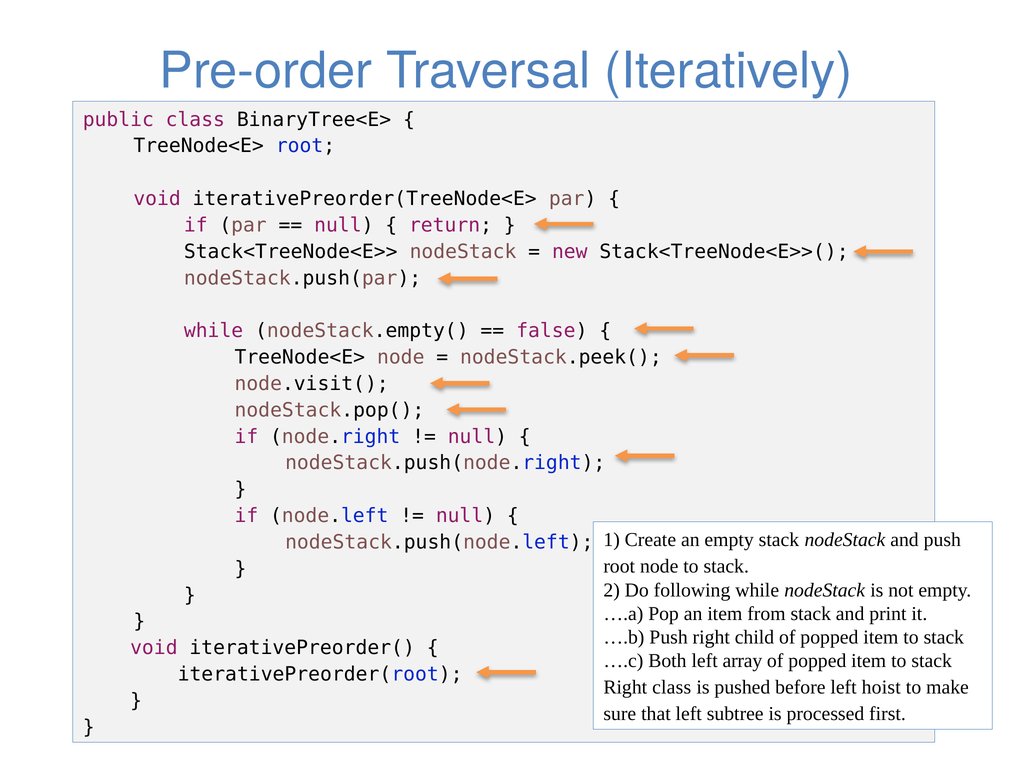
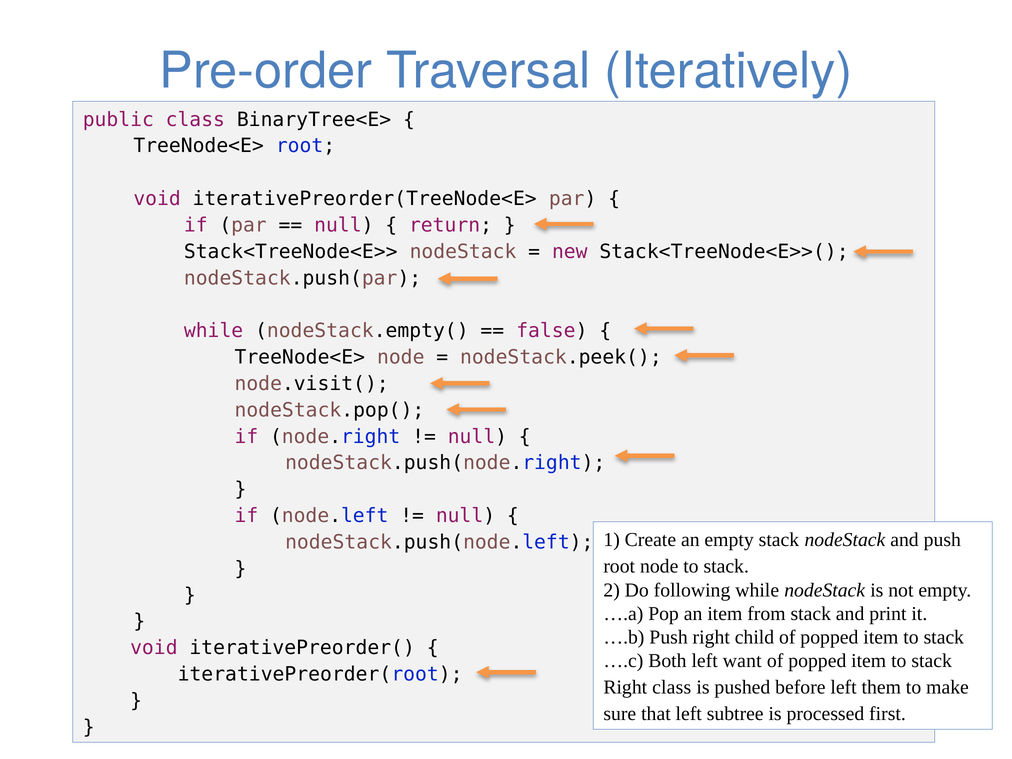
array: array -> want
hoist: hoist -> them
